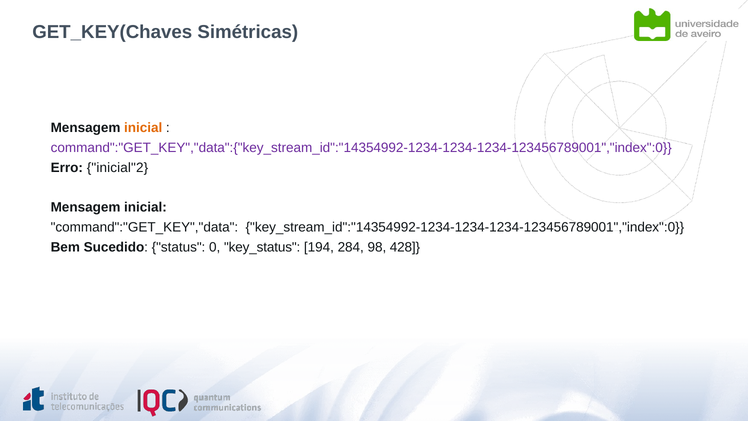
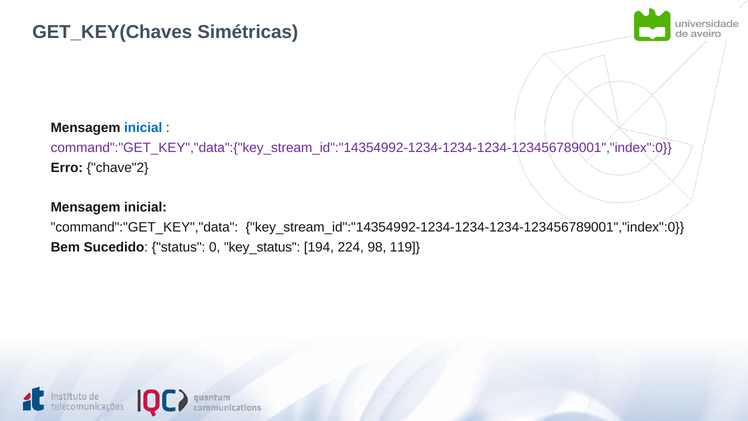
inicial at (143, 128) colour: orange -> blue
inicial"2: inicial"2 -> chave"2
284: 284 -> 224
428: 428 -> 119
